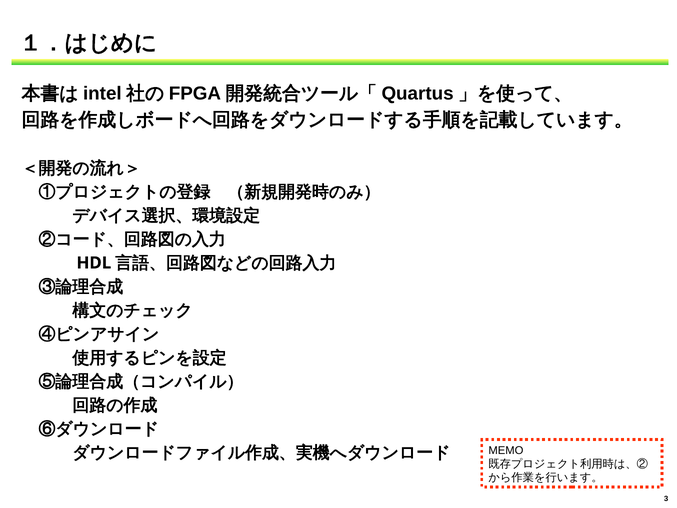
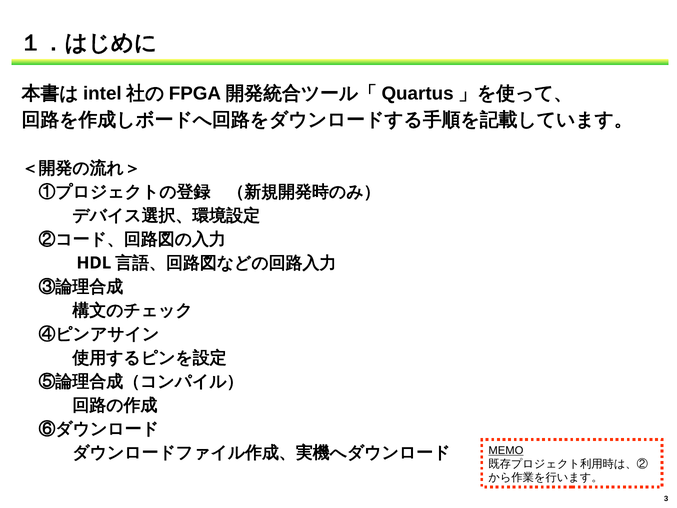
MEMO underline: none -> present
